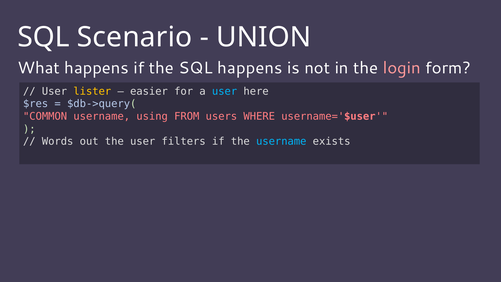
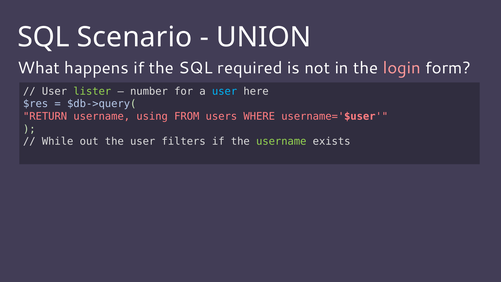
SQL happens: happens -> required
lister colour: yellow -> light green
easier: easier -> number
COMMON: COMMON -> RETURN
Words: Words -> While
username at (281, 141) colour: light blue -> light green
